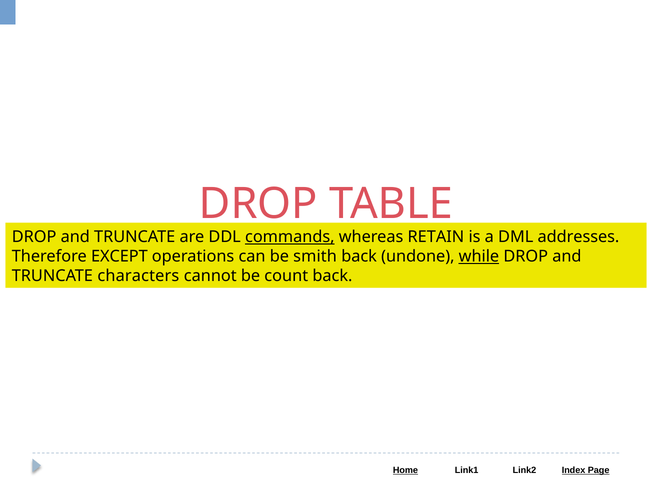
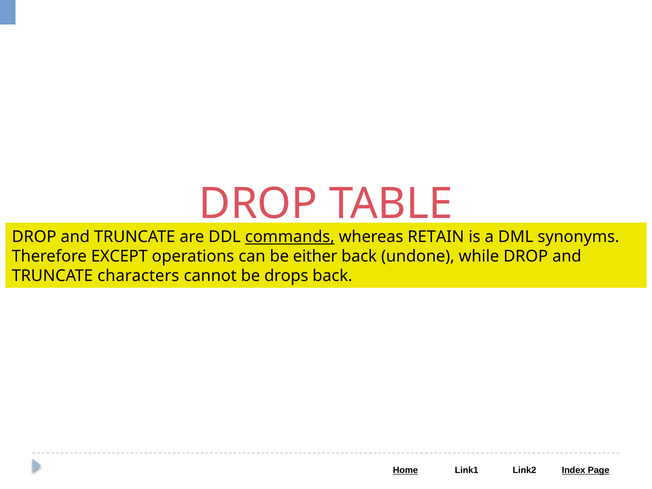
addresses: addresses -> synonyms
smith: smith -> either
while underline: present -> none
count: count -> drops
